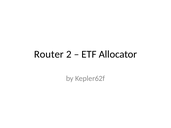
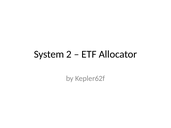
Router: Router -> System
